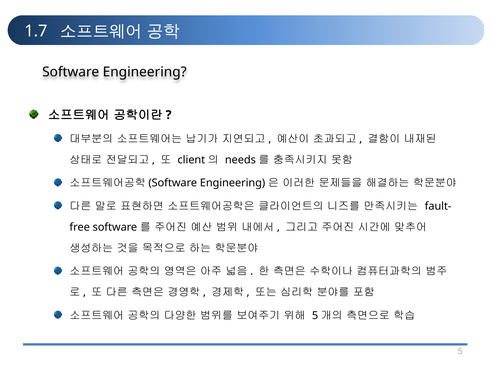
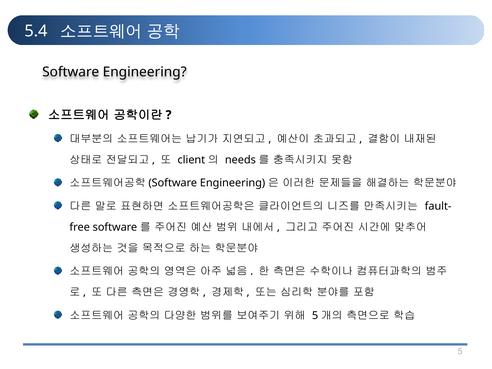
1.7: 1.7 -> 5.4
